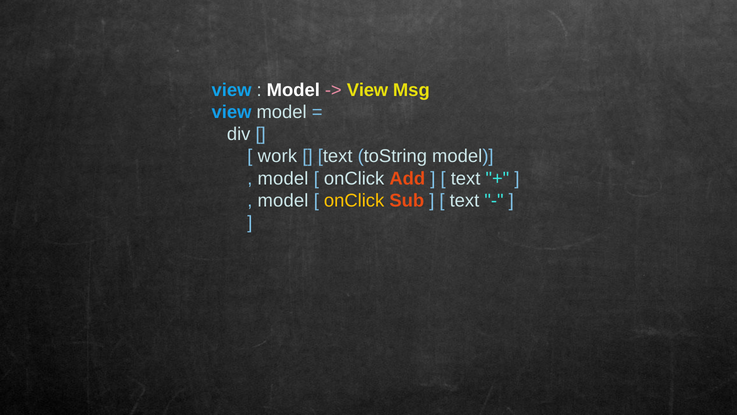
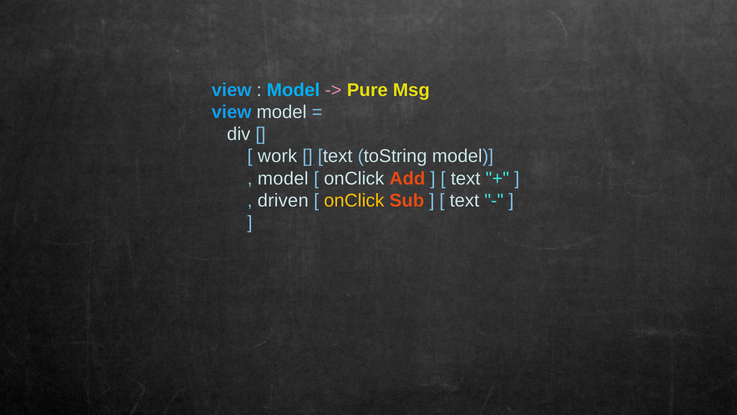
Model at (293, 90) colour: white -> light blue
View at (367, 90): View -> Pure
model at (283, 200): model -> driven
